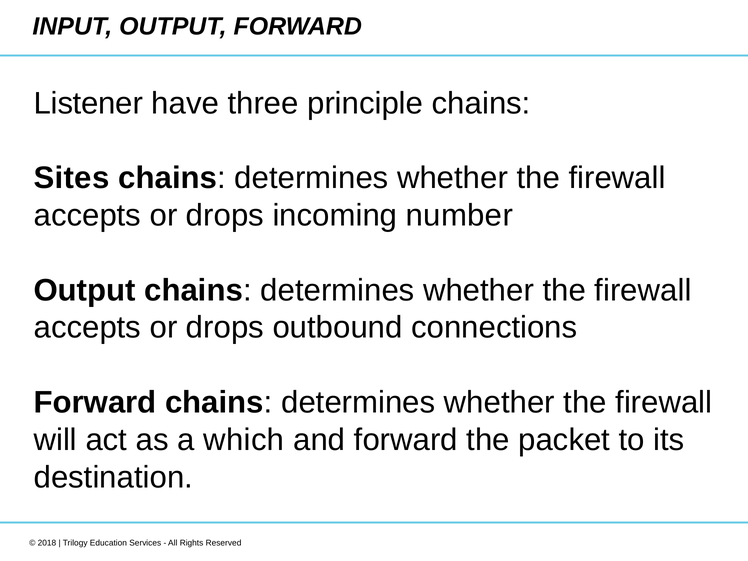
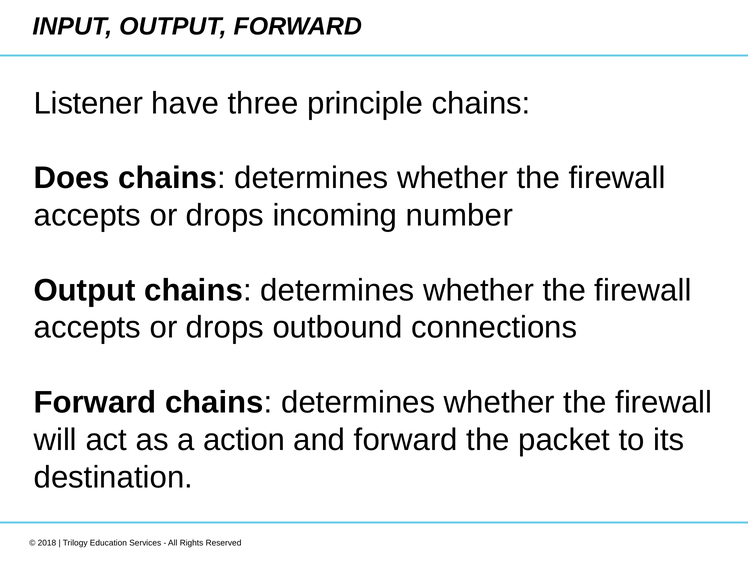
Sites: Sites -> Does
which: which -> action
